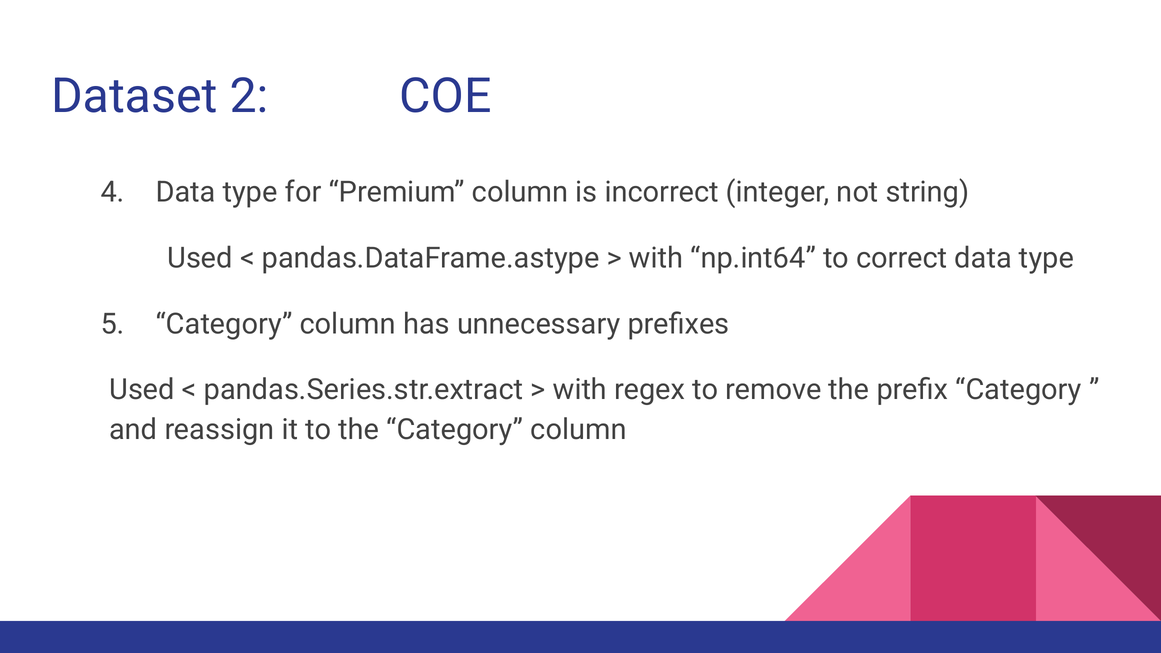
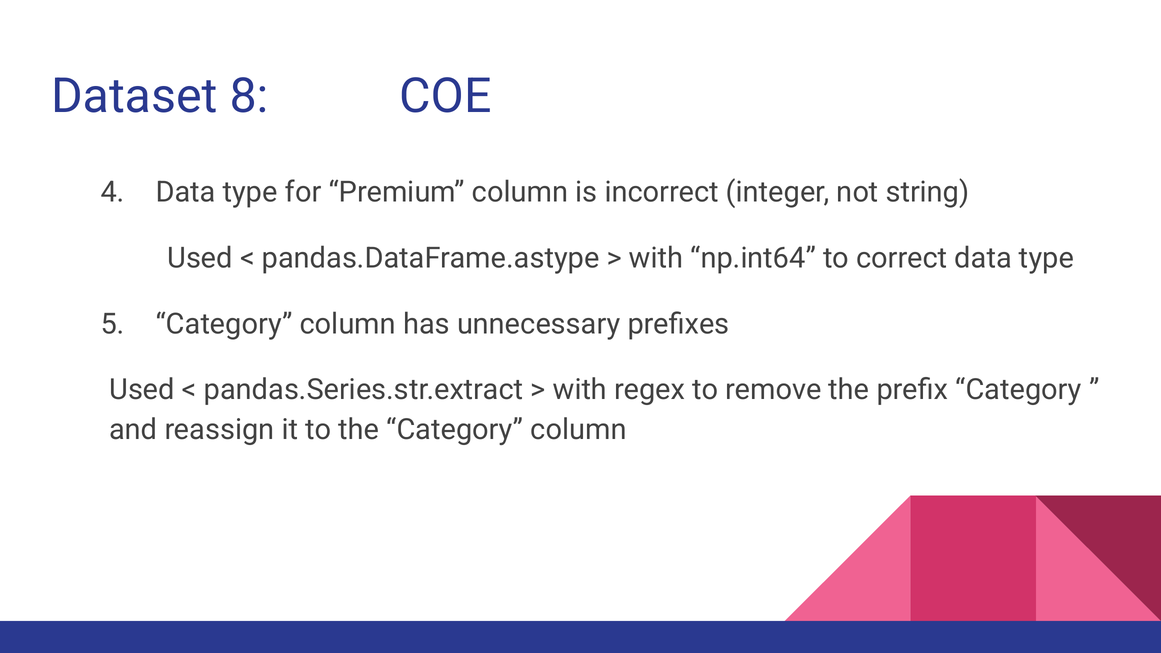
2: 2 -> 8
